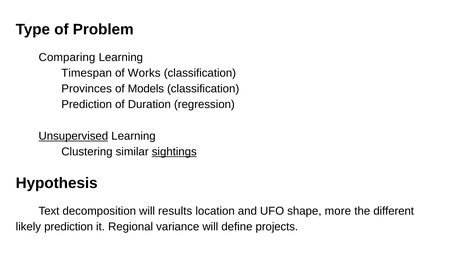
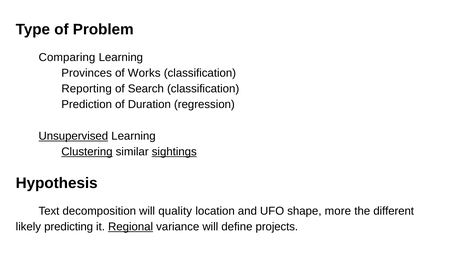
Timespan: Timespan -> Provinces
Provinces: Provinces -> Reporting
Models: Models -> Search
Clustering underline: none -> present
results: results -> quality
likely prediction: prediction -> predicting
Regional underline: none -> present
